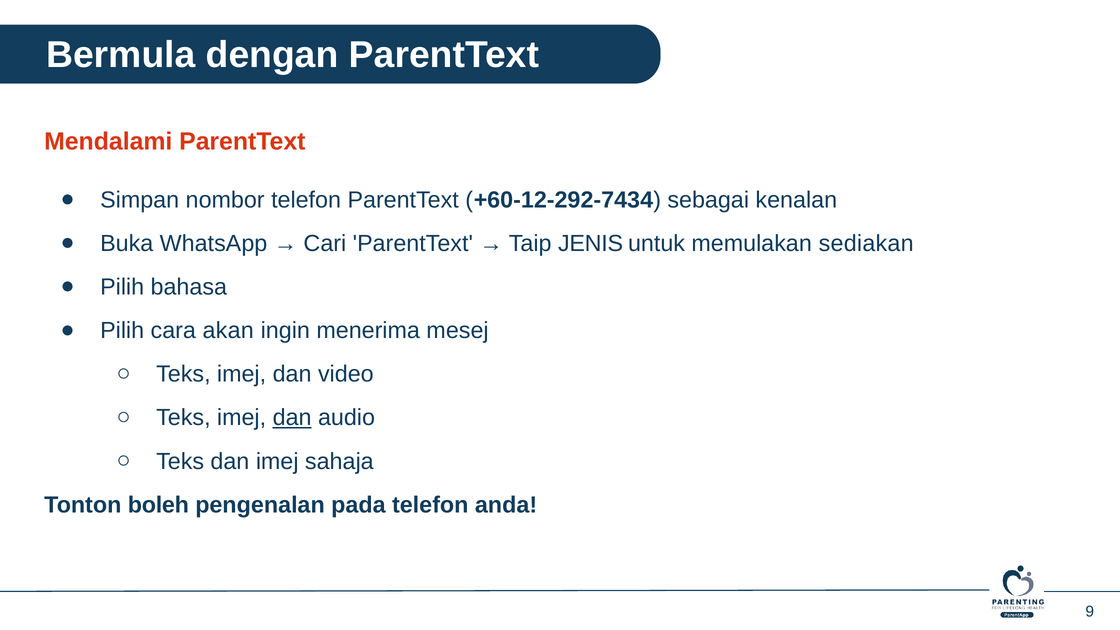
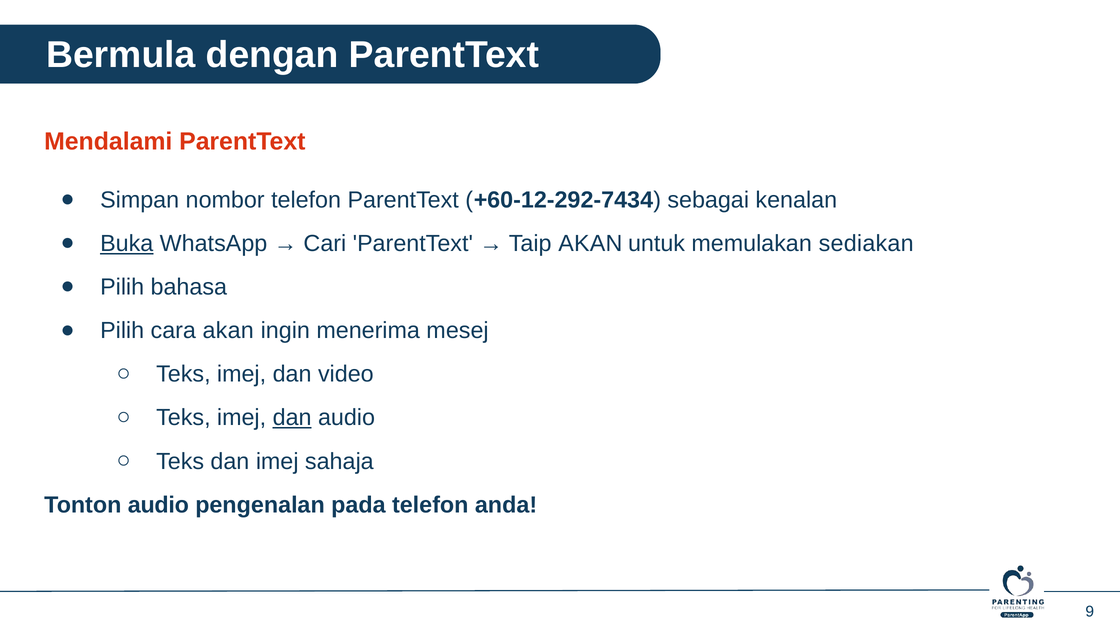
Buka underline: none -> present
Taip JENIS: JENIS -> AKAN
Tonton boleh: boleh -> audio
